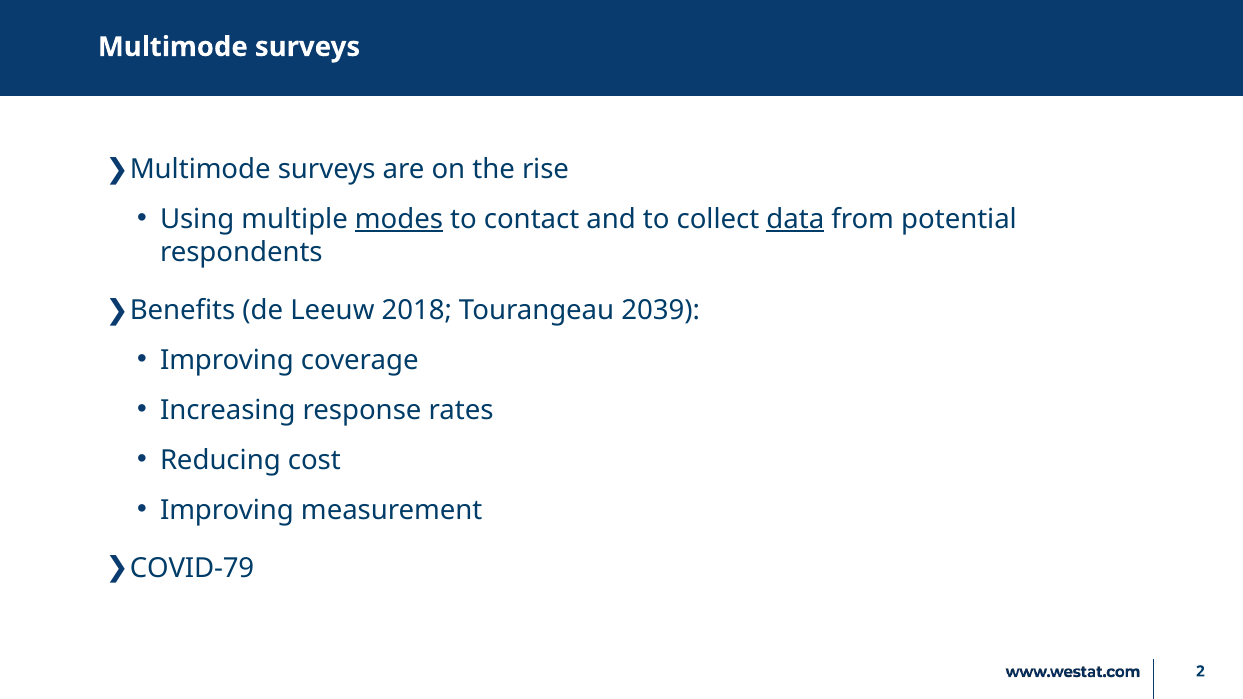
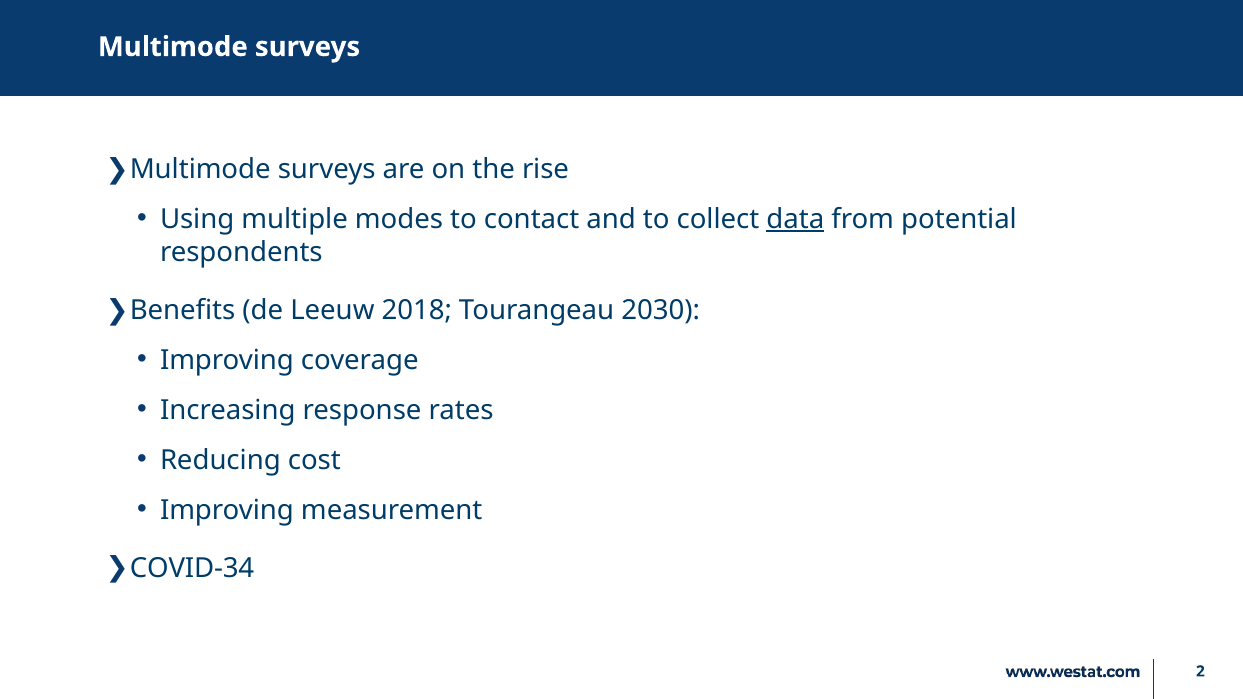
modes underline: present -> none
2039: 2039 -> 2030
COVID-79: COVID-79 -> COVID-34
